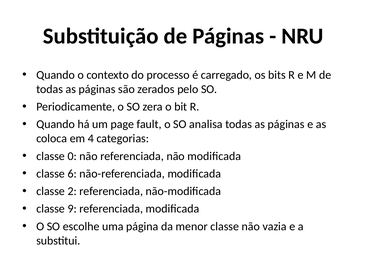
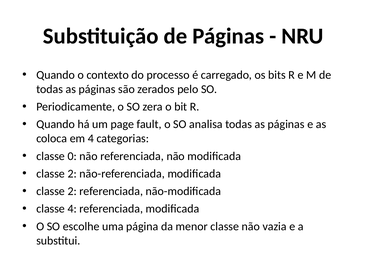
6 at (72, 174): 6 -> 2
classe 9: 9 -> 4
